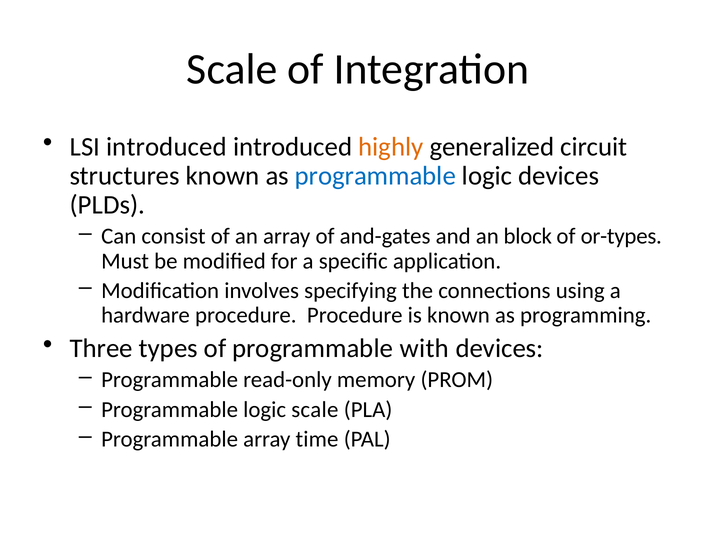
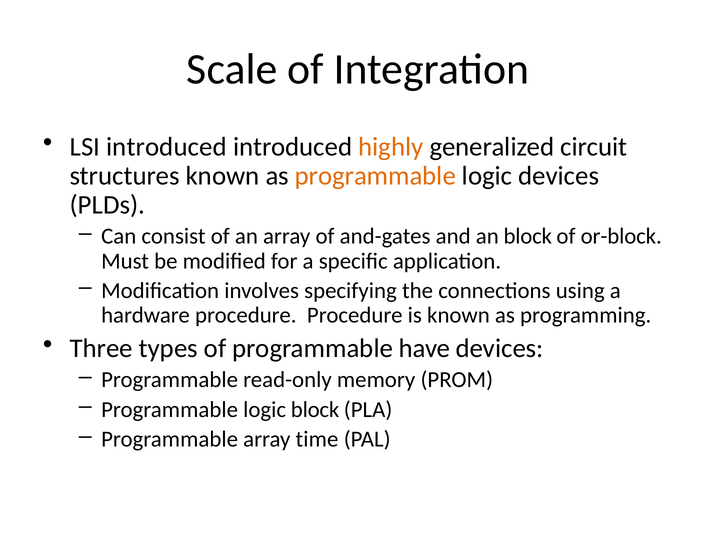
programmable at (375, 176) colour: blue -> orange
or-types: or-types -> or-block
with: with -> have
logic scale: scale -> block
